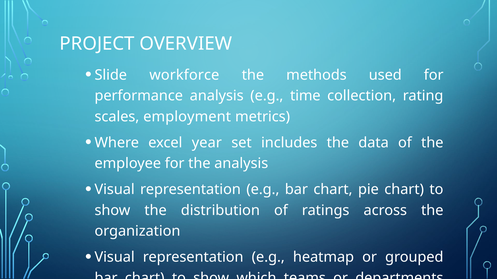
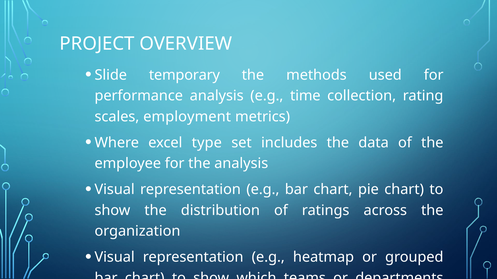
workforce: workforce -> temporary
year: year -> type
